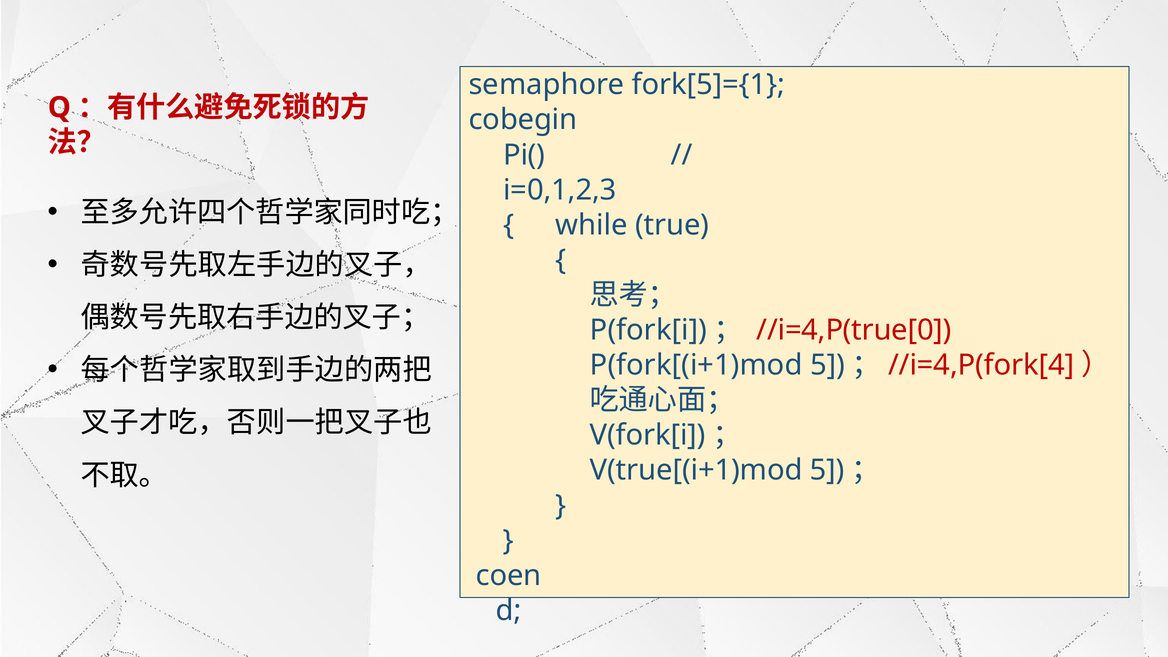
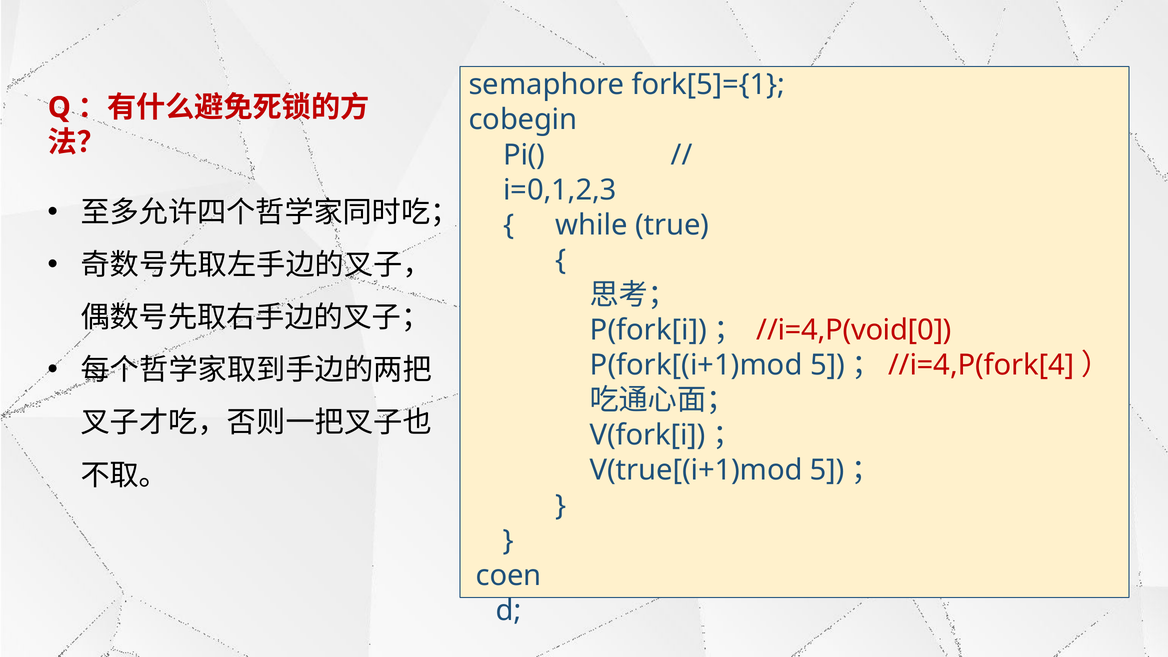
//i=4,P(true[0: //i=4,P(true[0 -> //i=4,P(void[0
